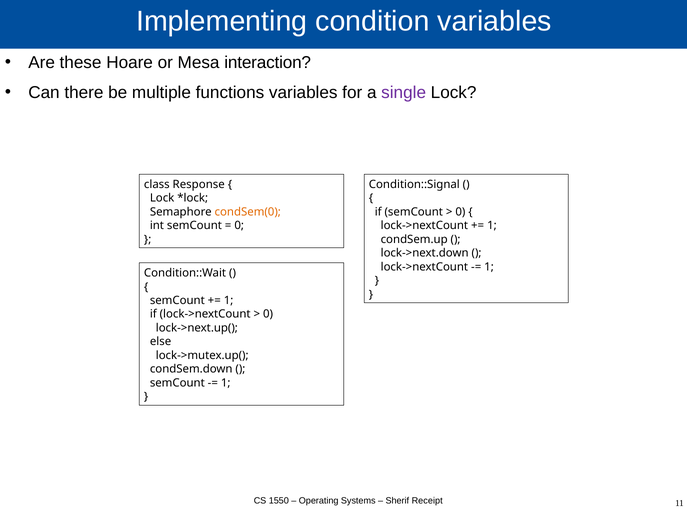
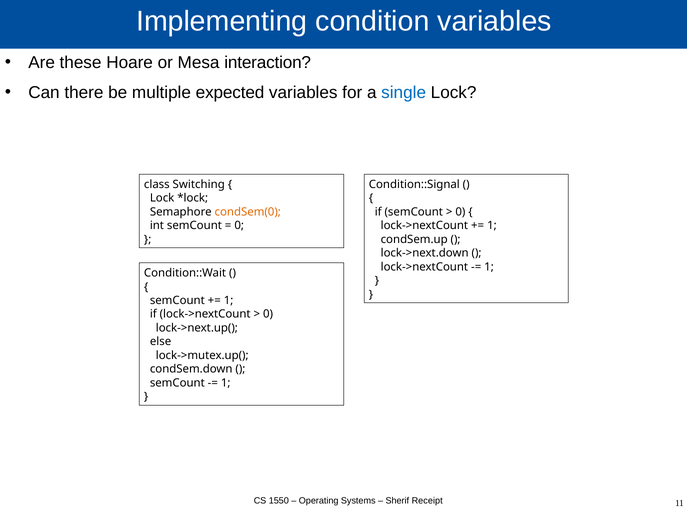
functions: functions -> expected
single colour: purple -> blue
Response: Response -> Switching
